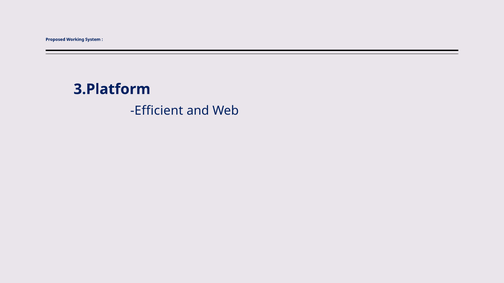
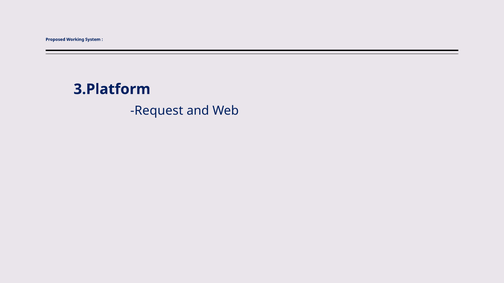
Efficient: Efficient -> Request
